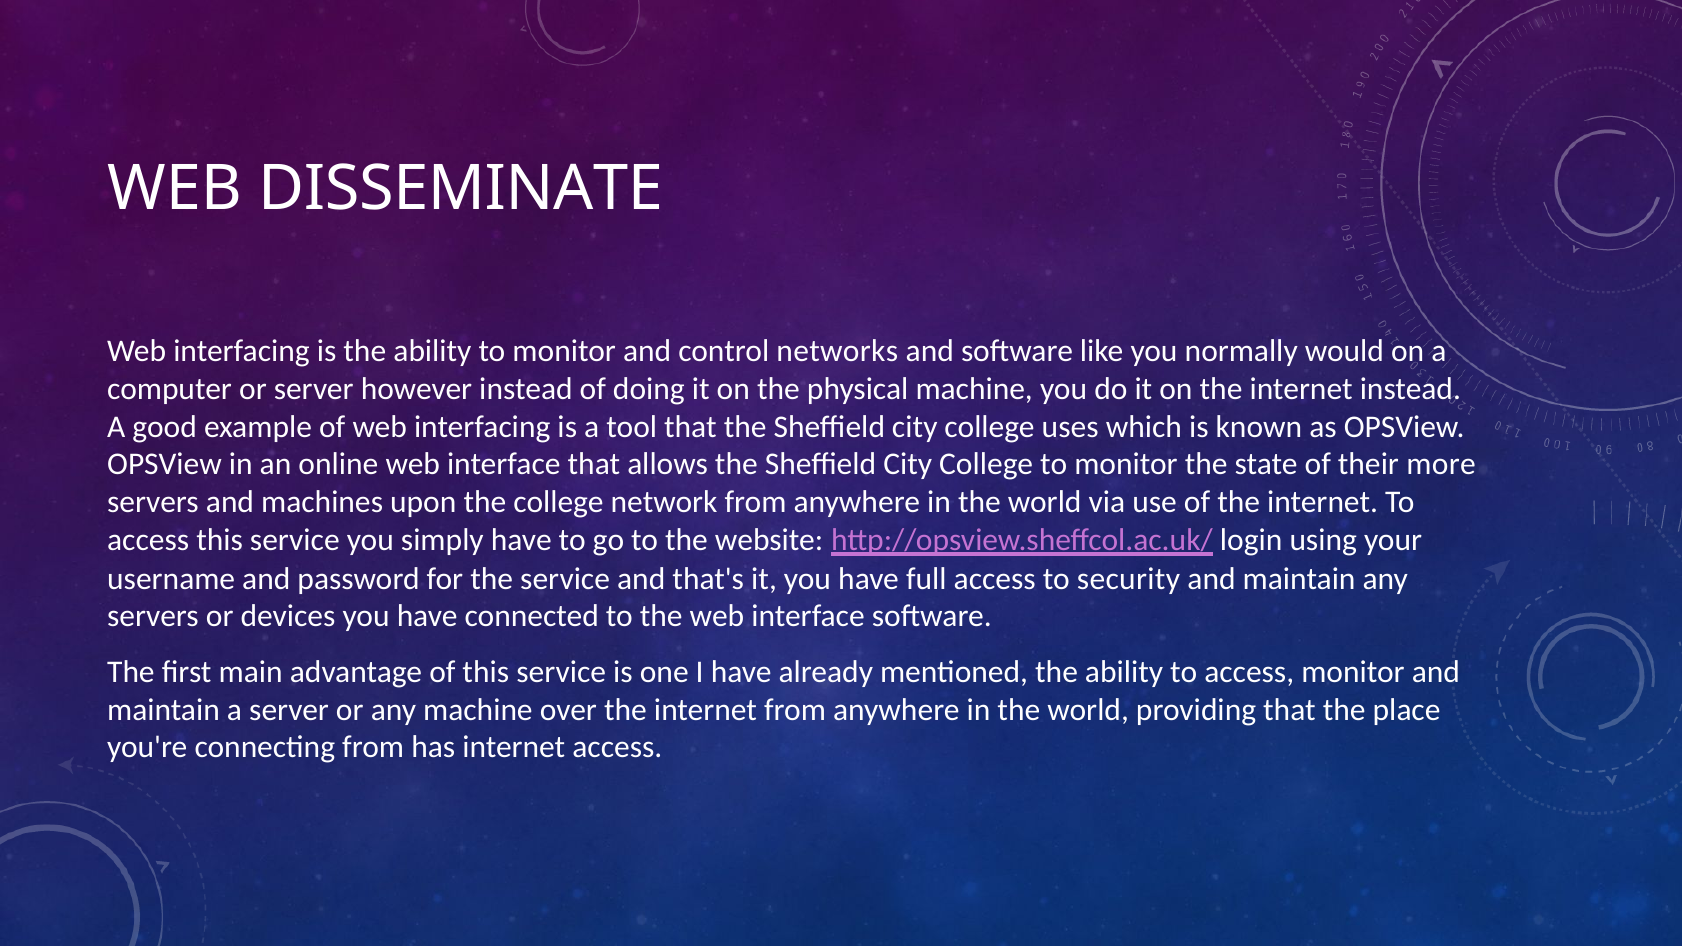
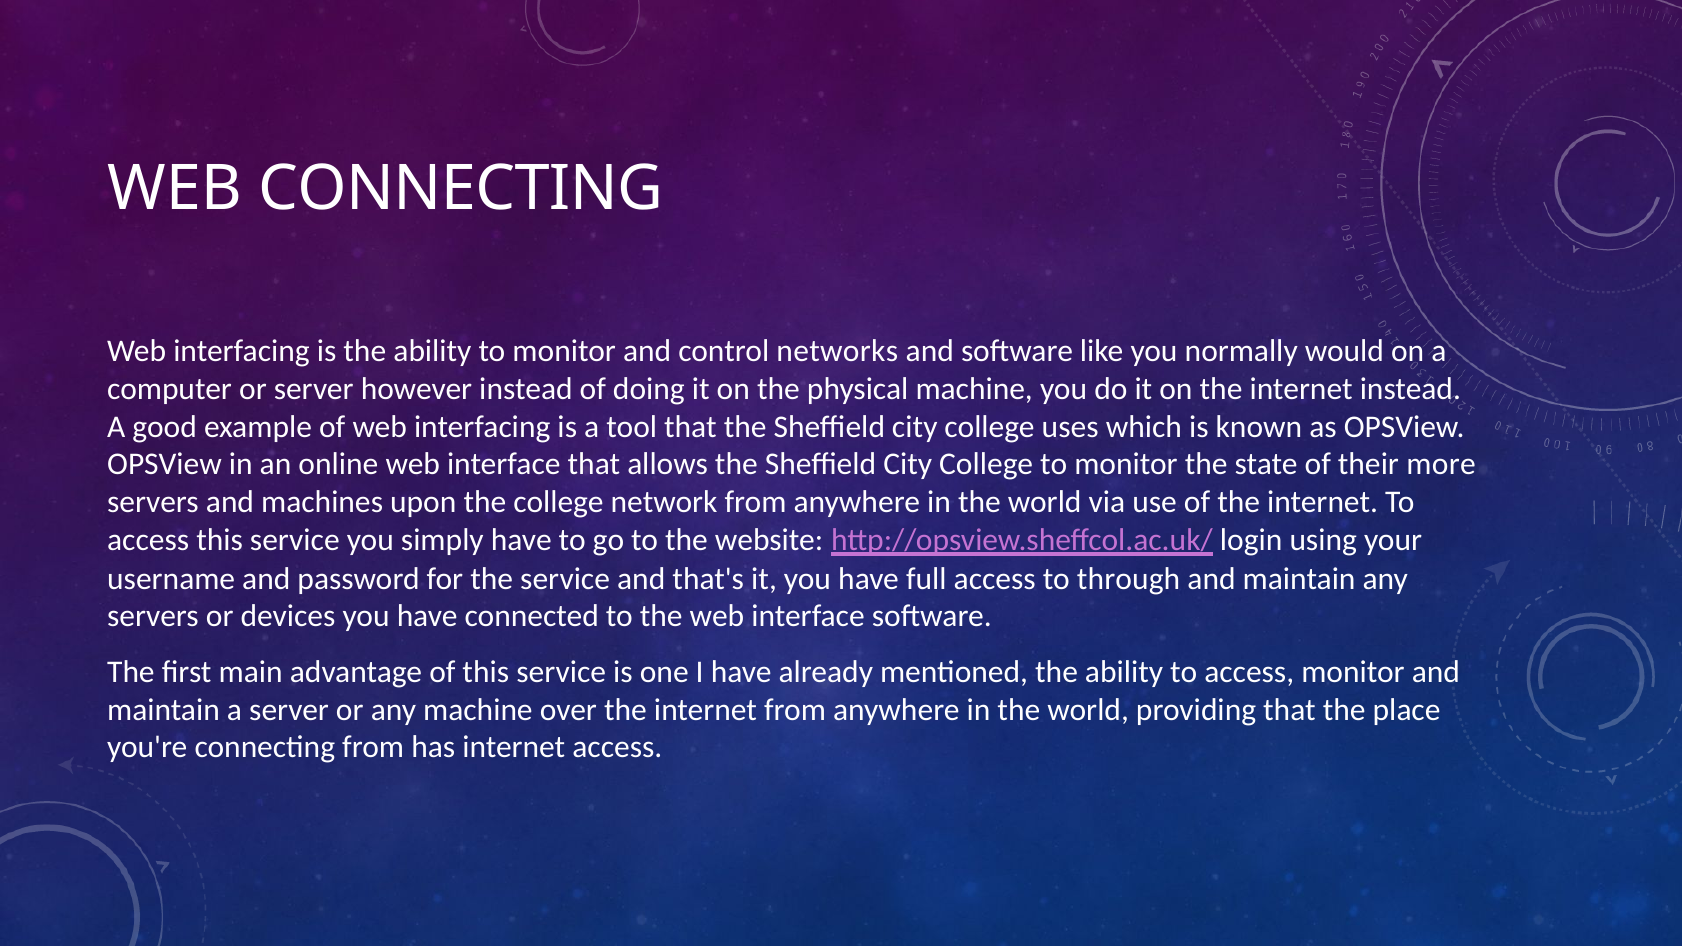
WEB DISSEMINATE: DISSEMINATE -> CONNECTING
security: security -> through
